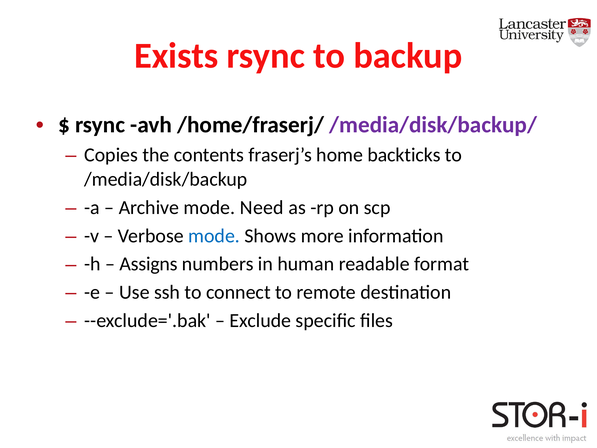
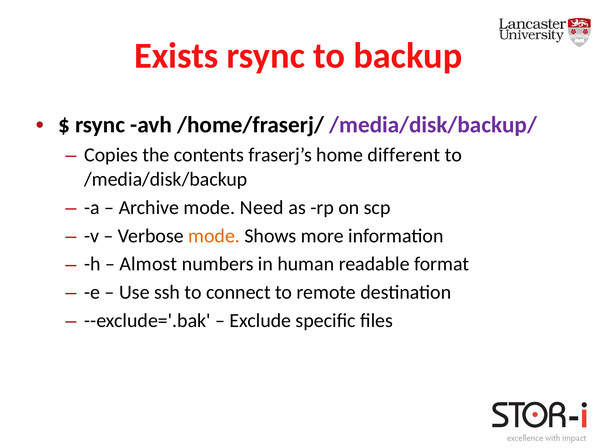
backticks: backticks -> different
mode at (214, 236) colour: blue -> orange
Assigns: Assigns -> Almost
